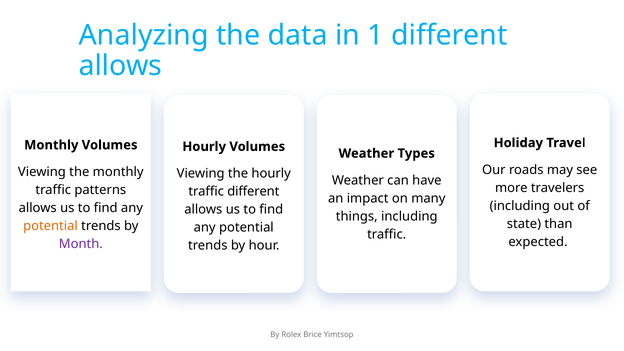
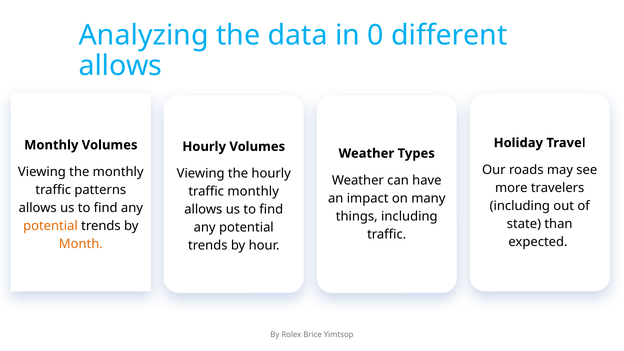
1: 1 -> 0
traffic different: different -> monthly
Month colour: purple -> orange
